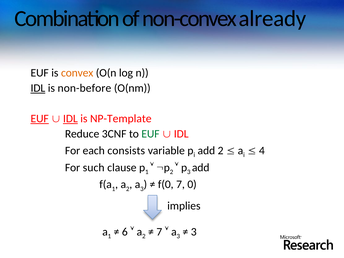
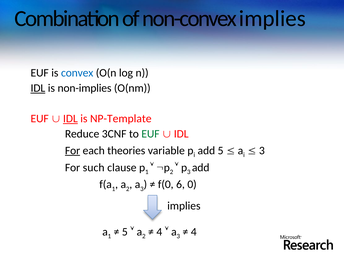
non-convex already: already -> implies
convex colour: orange -> blue
non-before: non-before -> non-implies
EUF at (40, 119) underline: present -> none
For at (73, 151) underline: none -> present
consists: consists -> theories
add 2: 2 -> 5
4 at (262, 151): 4 -> 3
f(0 7: 7 -> 6
6 at (125, 232): 6 -> 5
7 at (159, 232): 7 -> 4
3 at (194, 232): 3 -> 4
